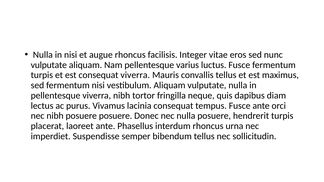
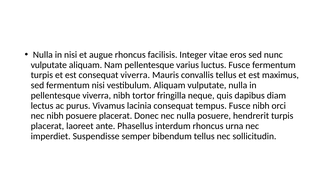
Fusce ante: ante -> nibh
posuere posuere: posuere -> placerat
